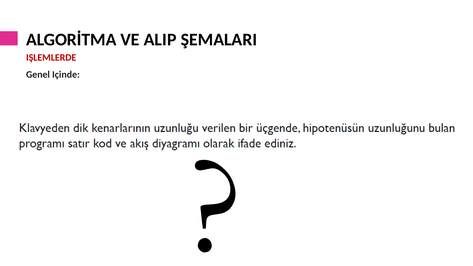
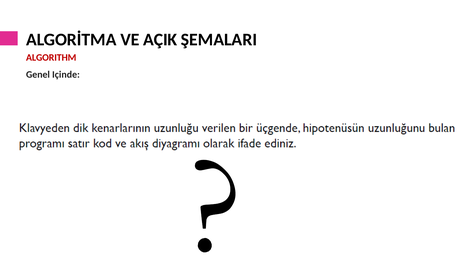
ALIP: ALIP -> AÇIK
IŞLEMLERDE: IŞLEMLERDE -> ALGORITHM
